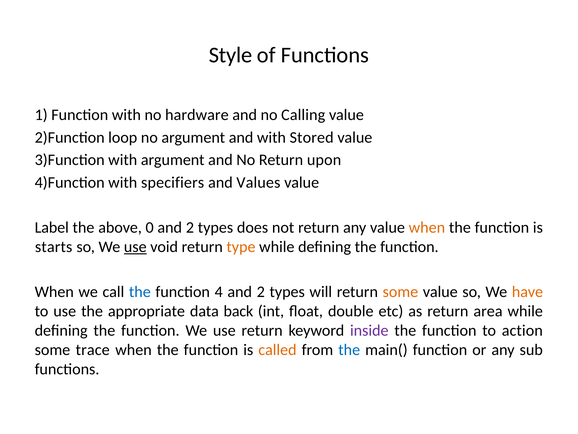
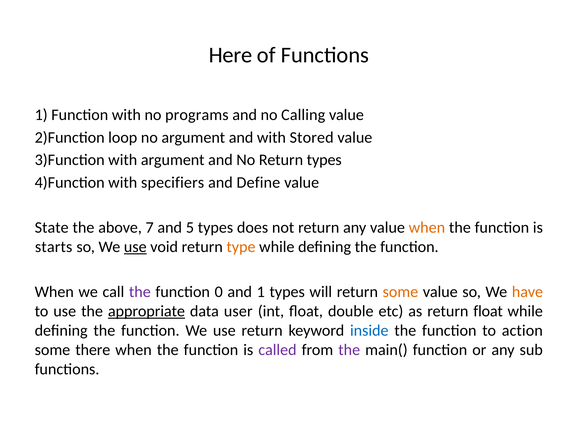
Style: Style -> Here
hardware: hardware -> programs
Return upon: upon -> types
Values: Values -> Define
Label: Label -> State
0: 0 -> 7
2 at (190, 227): 2 -> 5
the at (140, 292) colour: blue -> purple
4: 4 -> 0
2 at (261, 292): 2 -> 1
appropriate underline: none -> present
back: back -> user
return area: area -> float
inside colour: purple -> blue
trace: trace -> there
called colour: orange -> purple
the at (349, 350) colour: blue -> purple
